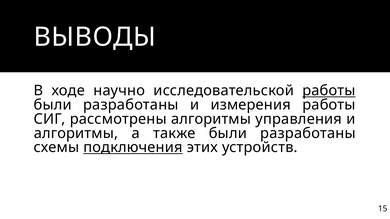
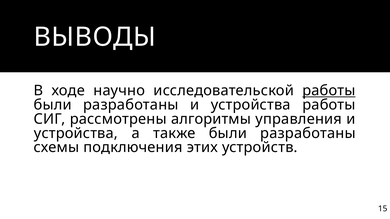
разработаны и измерения: измерения -> устройства
алгоритмы at (76, 133): алгоритмы -> устройства
подключения underline: present -> none
